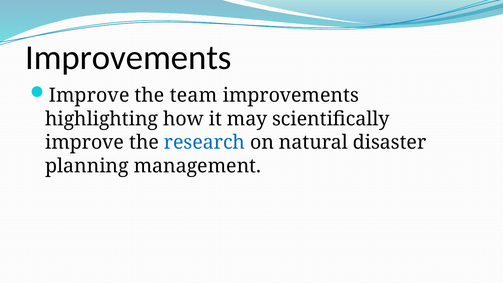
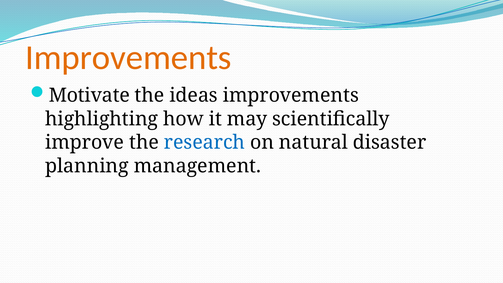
Improvements at (128, 58) colour: black -> orange
Improve at (89, 95): Improve -> Motivate
team: team -> ideas
